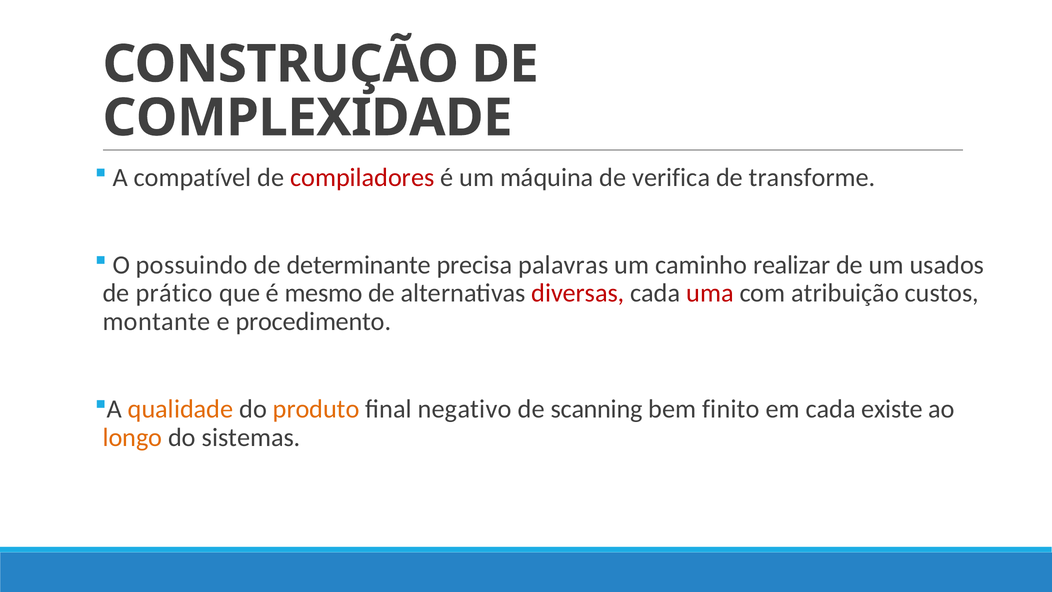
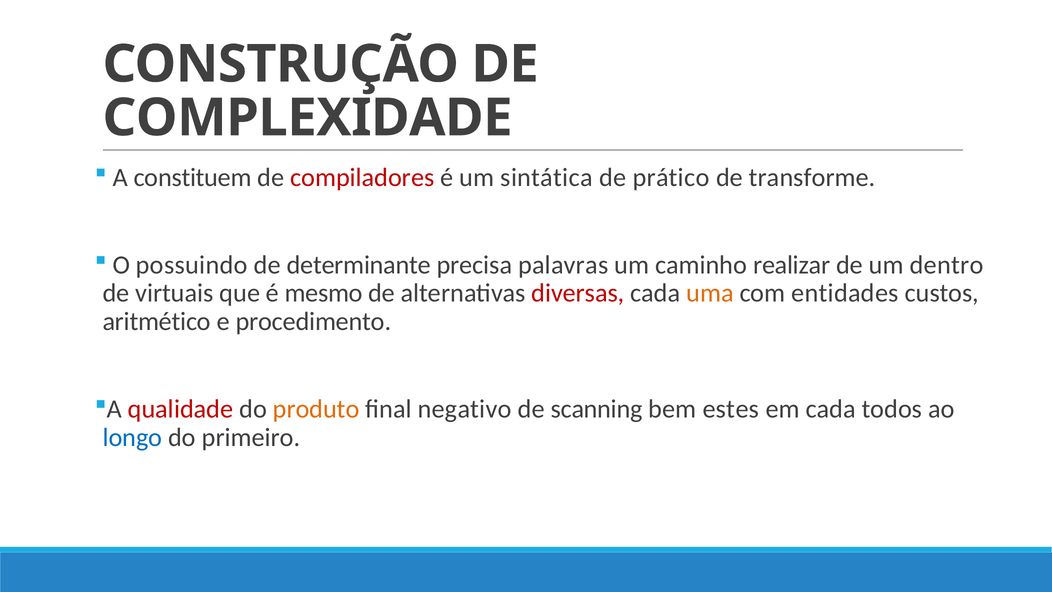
compatível: compatível -> constituem
máquina: máquina -> sintática
verifica: verifica -> prático
usados: usados -> dentro
prático: prático -> virtuais
uma colour: red -> orange
atribuição: atribuição -> entidades
montante: montante -> aritmético
qualidade colour: orange -> red
finito: finito -> estes
existe: existe -> todos
longo colour: orange -> blue
sistemas: sistemas -> primeiro
